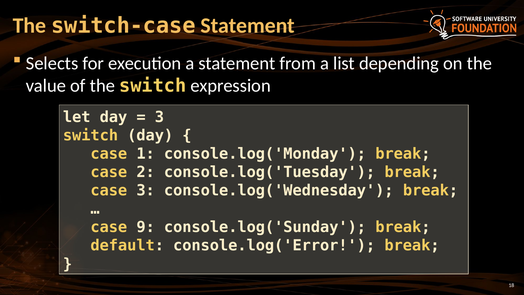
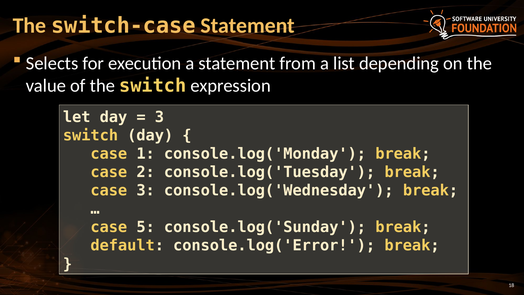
9: 9 -> 5
